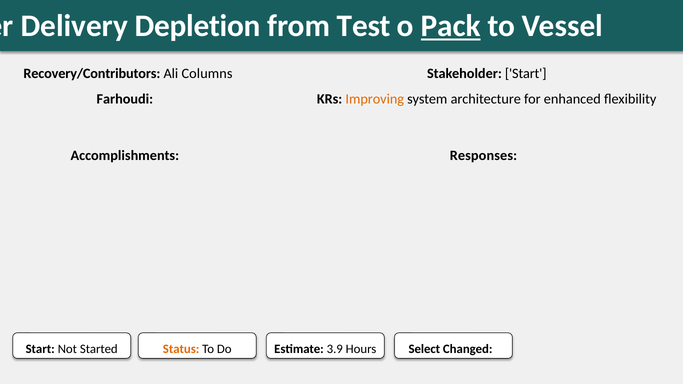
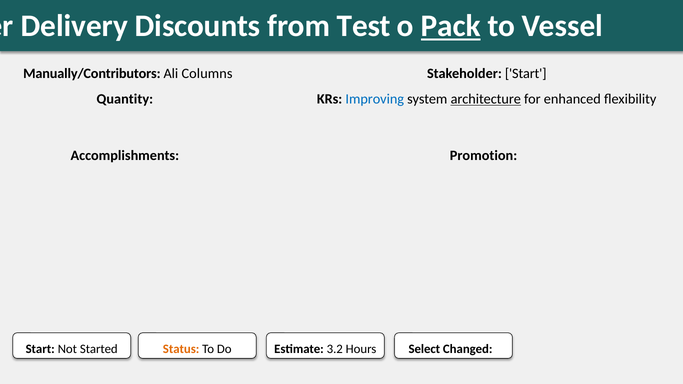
Depletion: Depletion -> Discounts
Recovery/Contributors: Recovery/Contributors -> Manually/Contributors
Farhoudi: Farhoudi -> Quantity
Improving colour: orange -> blue
architecture underline: none -> present
Responses: Responses -> Promotion
3.9: 3.9 -> 3.2
